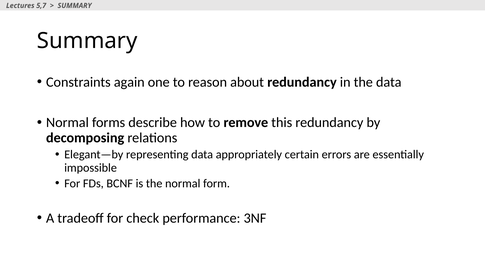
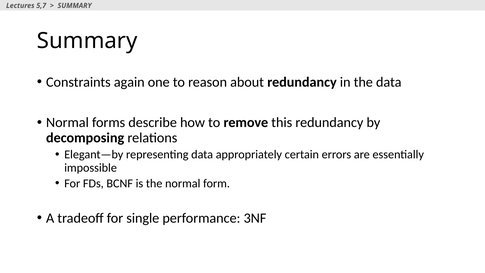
check: check -> single
